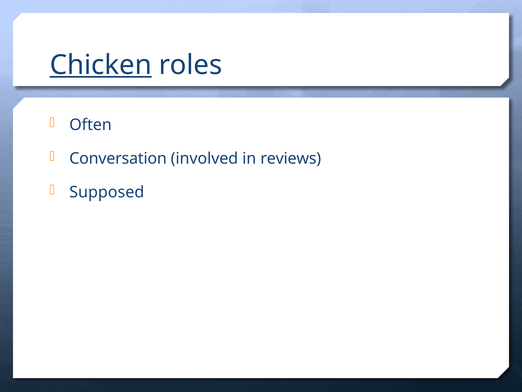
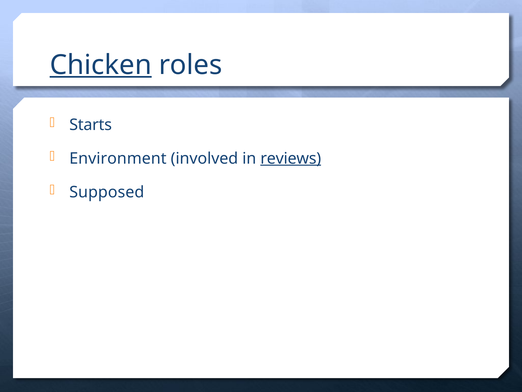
Often: Often -> Starts
Conversation: Conversation -> Environment
reviews underline: none -> present
